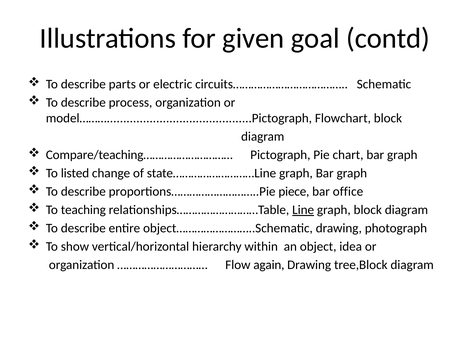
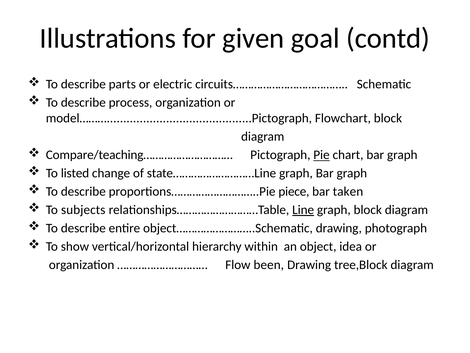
Pie underline: none -> present
office: office -> taken
teaching: teaching -> subjects
again: again -> been
